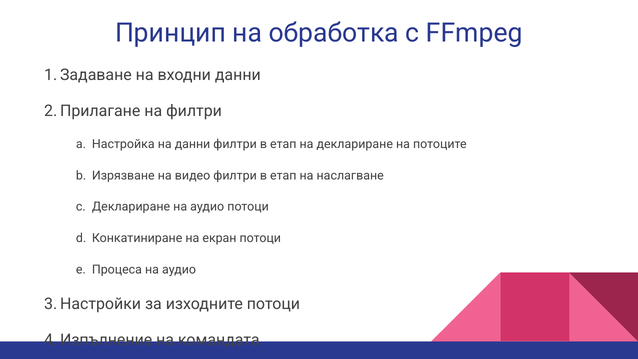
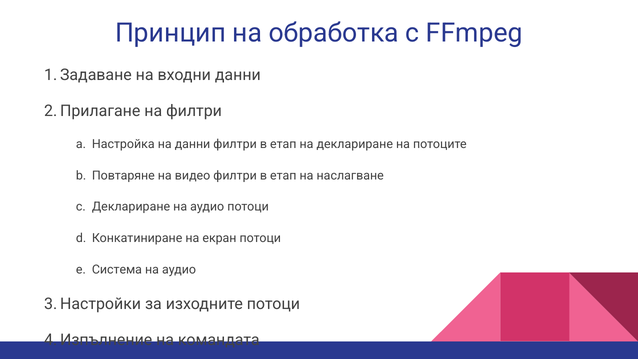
Изрязване: Изрязване -> Повтаряне
Процеса: Процеса -> Система
